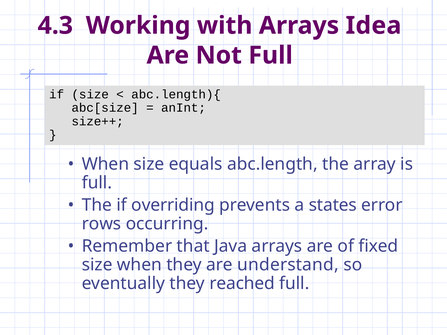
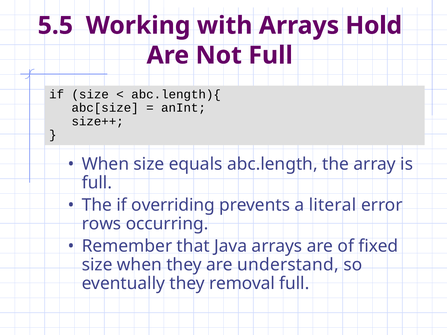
4.3: 4.3 -> 5.5
Idea: Idea -> Hold
states: states -> literal
reached: reached -> removal
